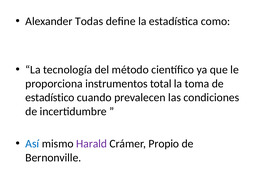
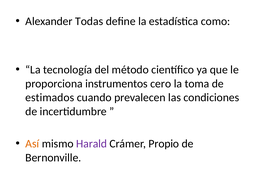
total: total -> cero
estadístico: estadístico -> estimados
Así colour: blue -> orange
